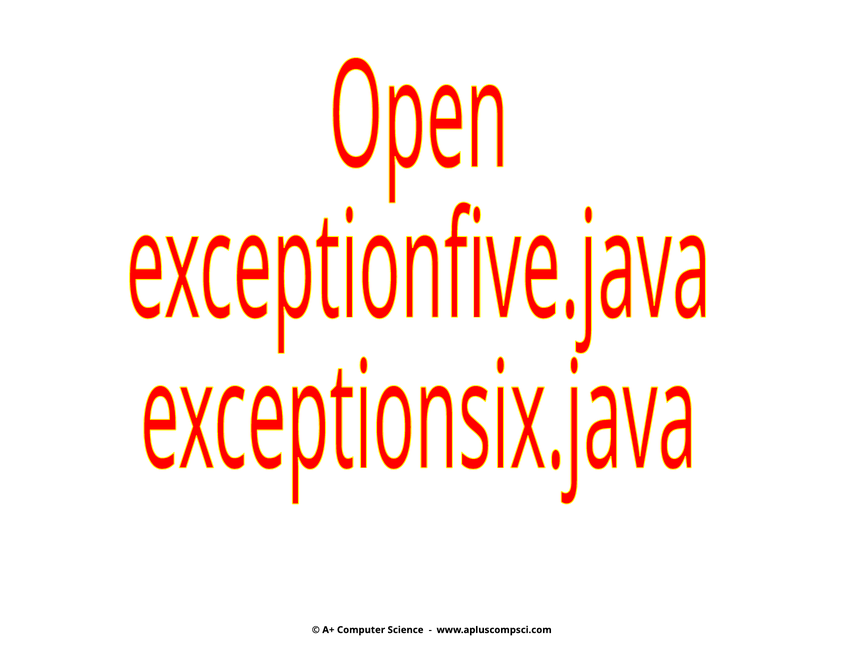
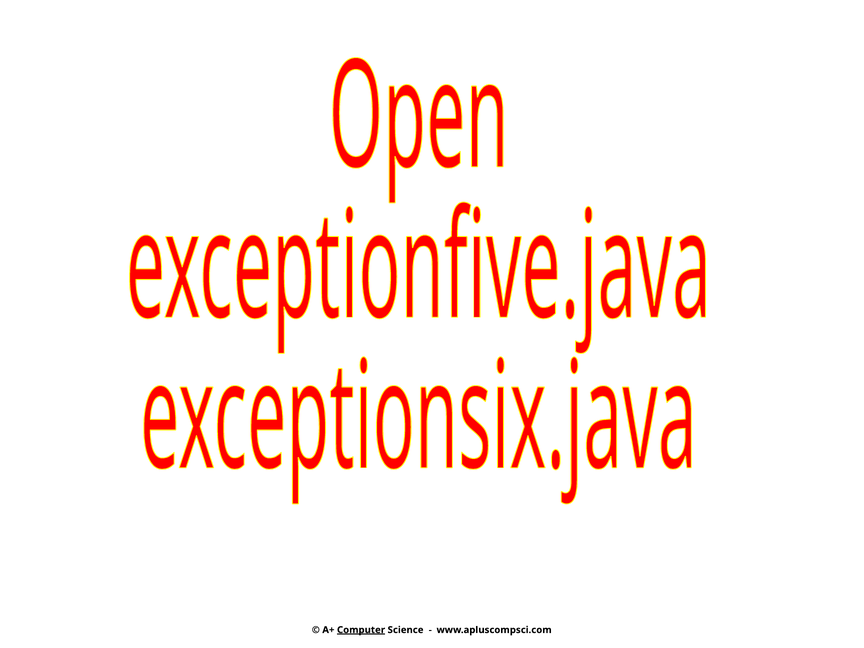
Computer underline: none -> present
